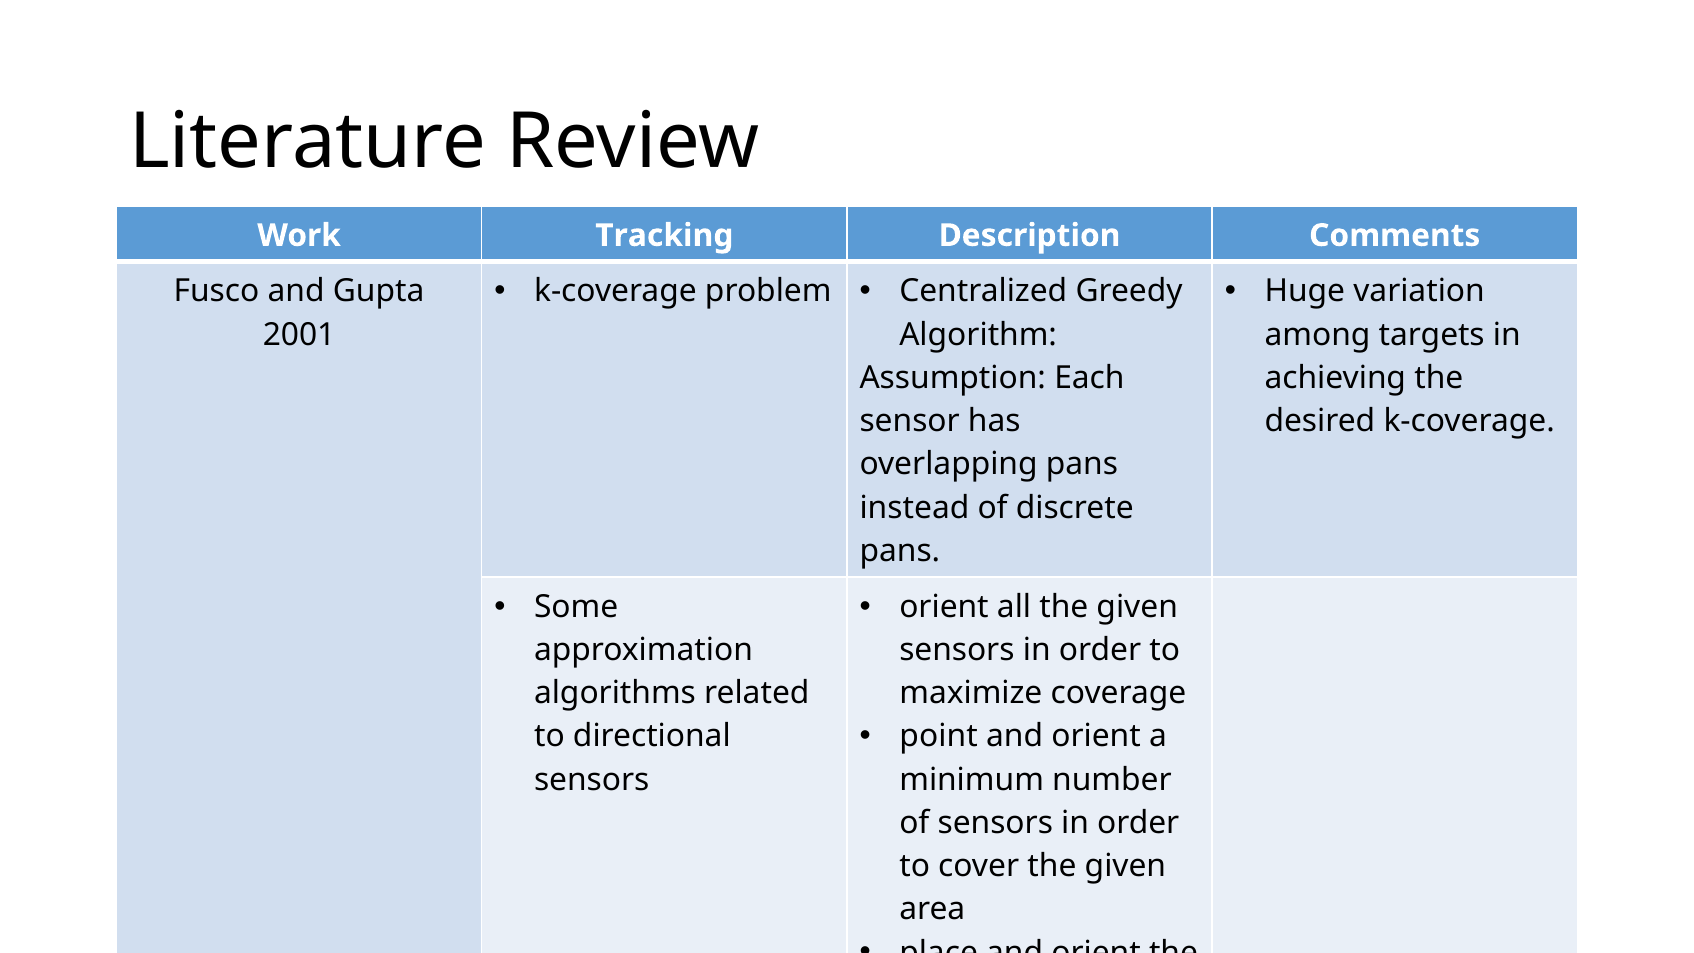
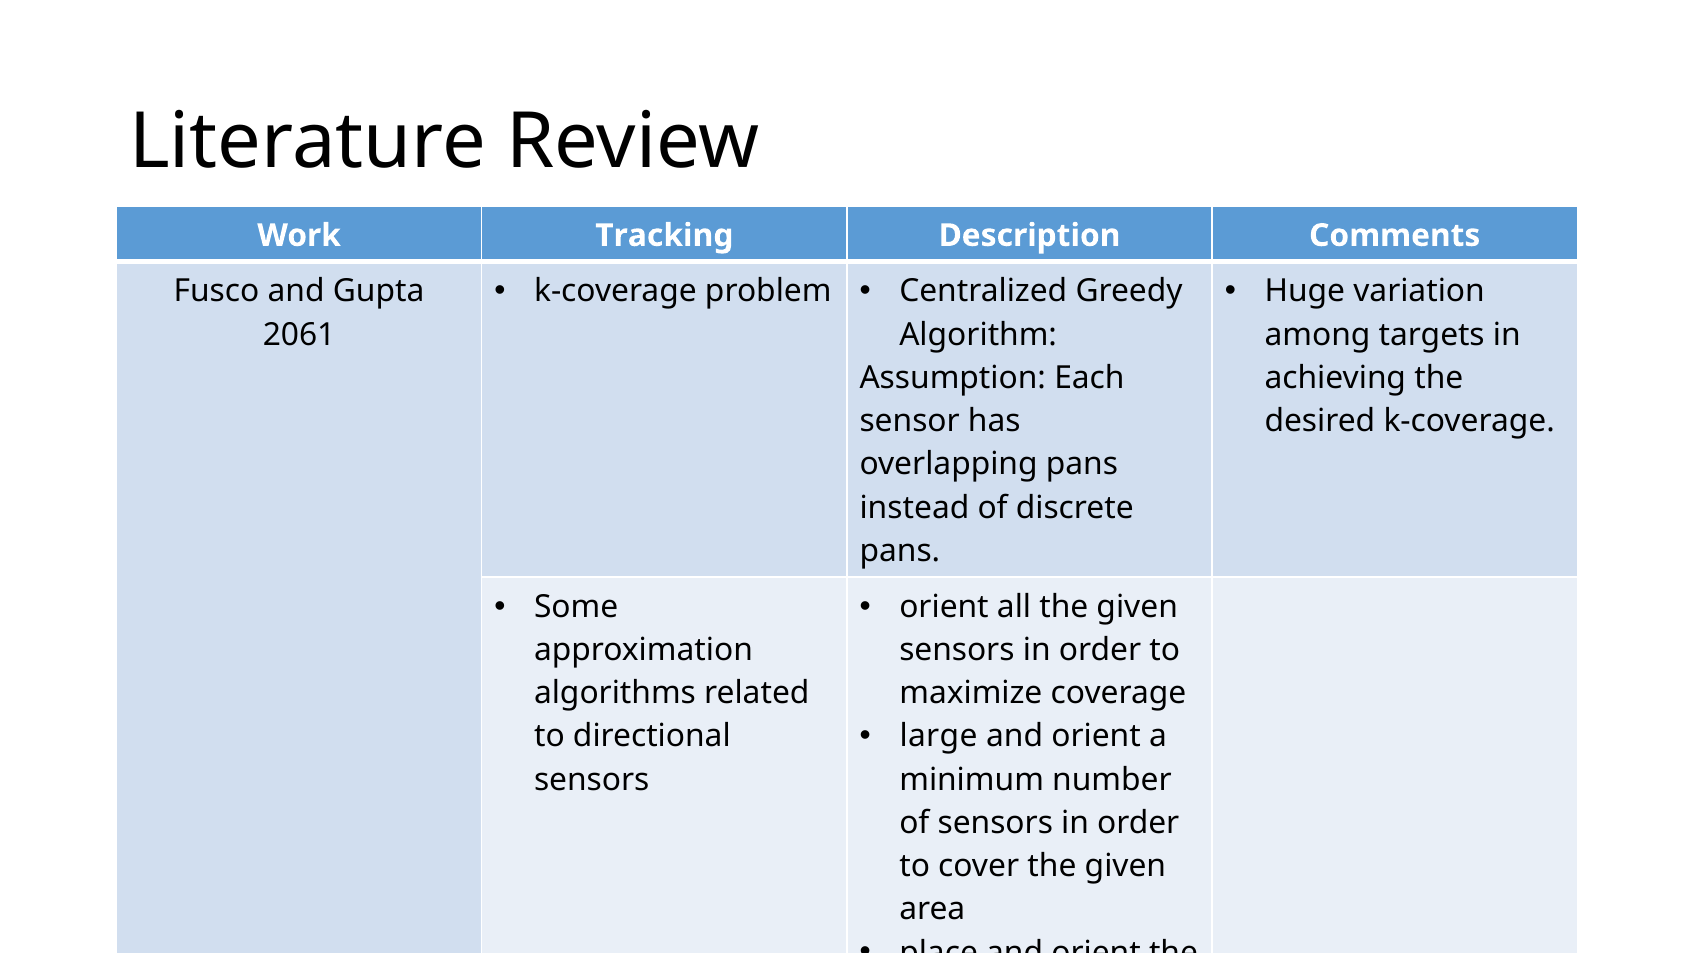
2001: 2001 -> 2061
point: point -> large
